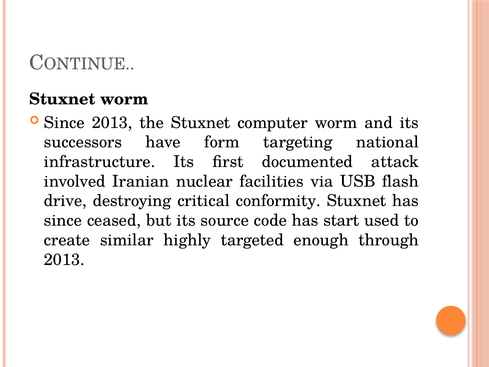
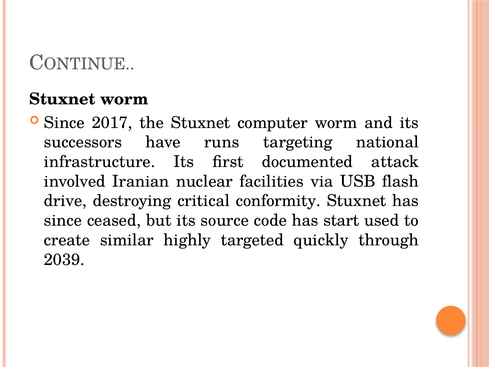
Since 2013: 2013 -> 2017
form: form -> runs
enough: enough -> quickly
2013 at (64, 259): 2013 -> 2039
